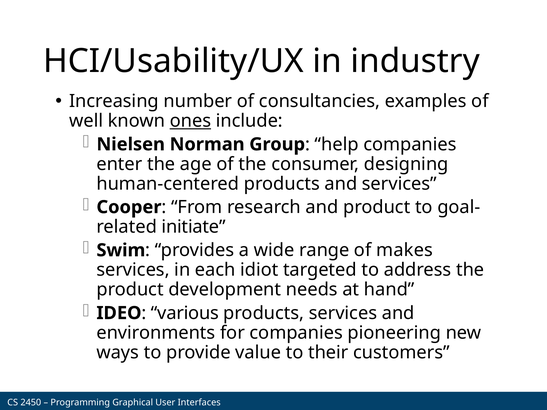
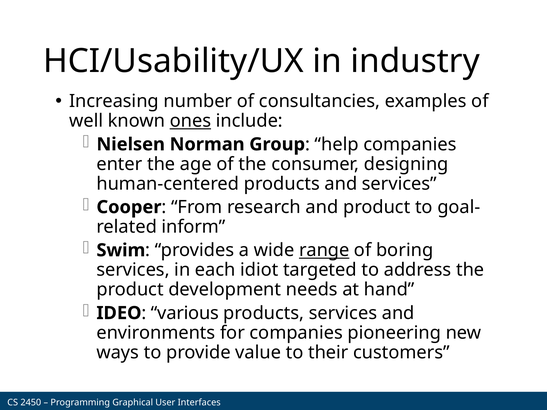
initiate: initiate -> inform
range underline: none -> present
makes: makes -> boring
